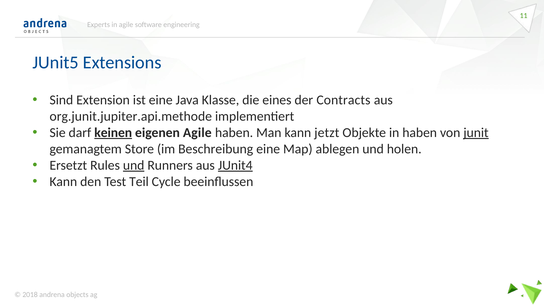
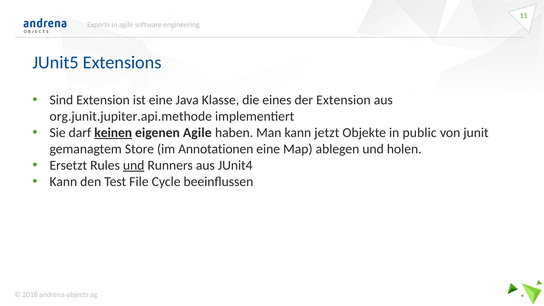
der Contracts: Contracts -> Extension
in haben: haben -> public
junit underline: present -> none
Beschreibung: Beschreibung -> Annotationen
JUnit4 underline: present -> none
Teil: Teil -> File
